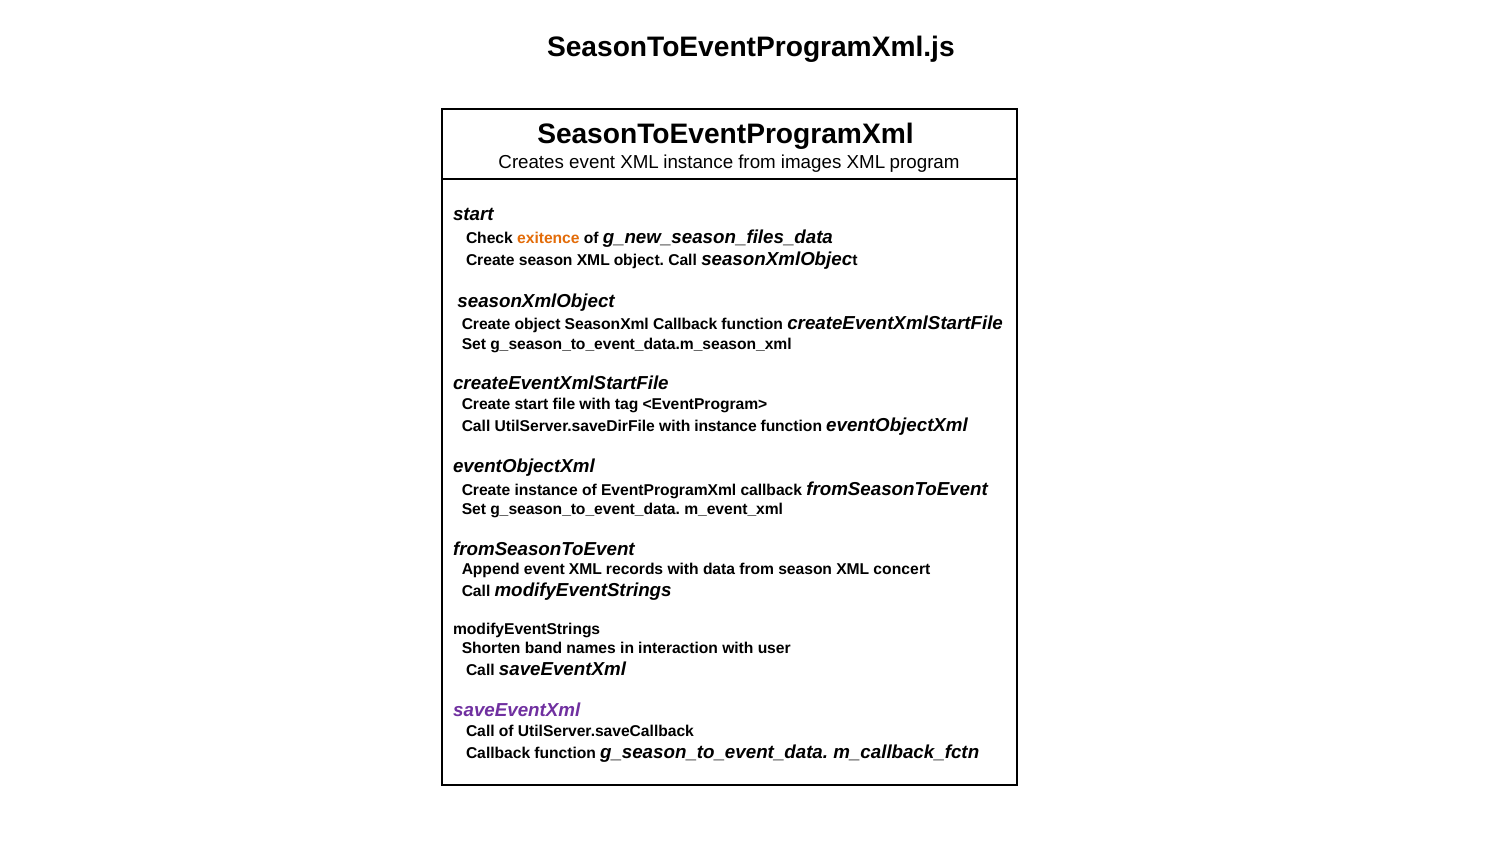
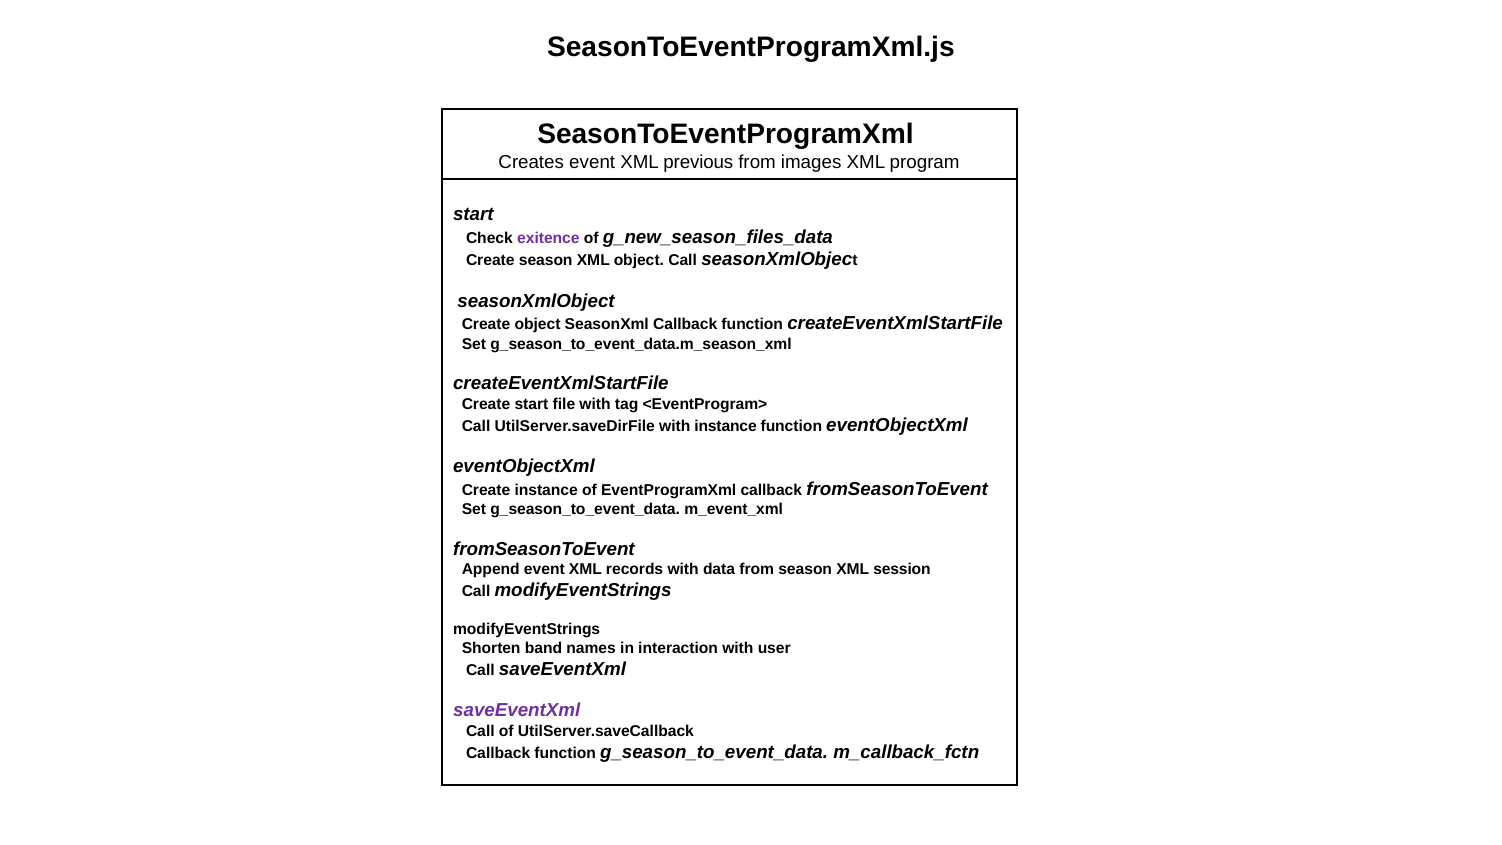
XML instance: instance -> previous
exitence colour: orange -> purple
concert: concert -> session
